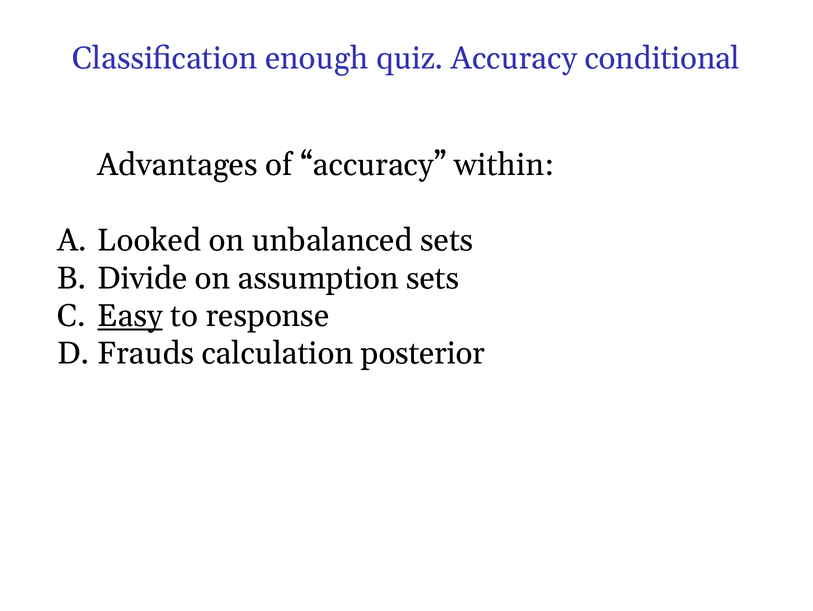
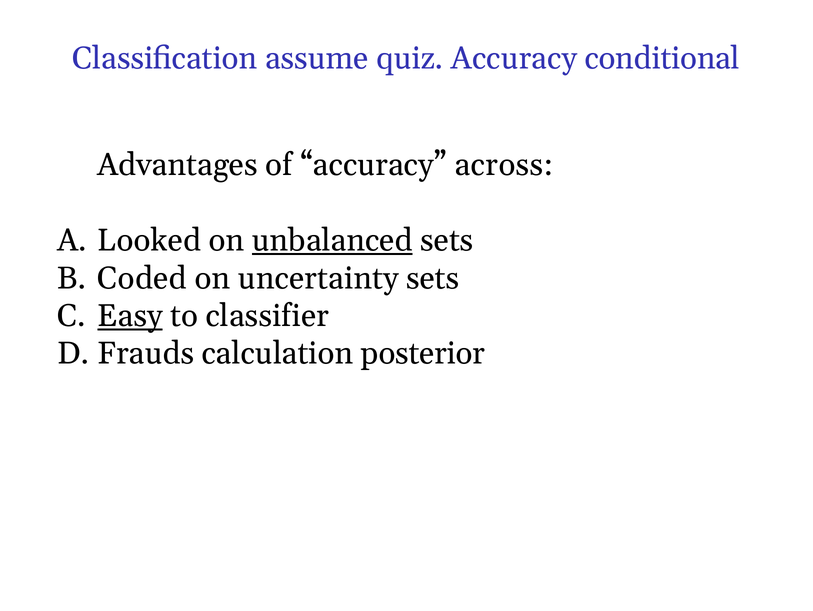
enough: enough -> assume
within: within -> across
unbalanced underline: none -> present
Divide: Divide -> Coded
assumption: assumption -> uncertainty
response: response -> classifier
